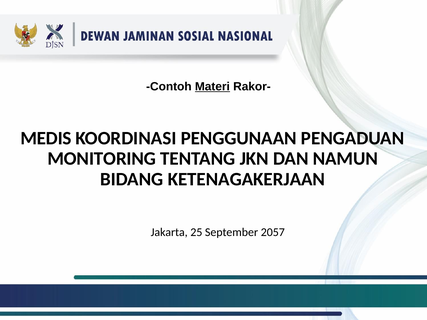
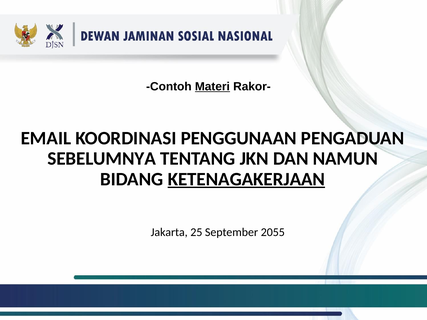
MEDIS: MEDIS -> EMAIL
MONITORING: MONITORING -> SEBELUMNYA
KETENAGAKERJAAN underline: none -> present
2057: 2057 -> 2055
